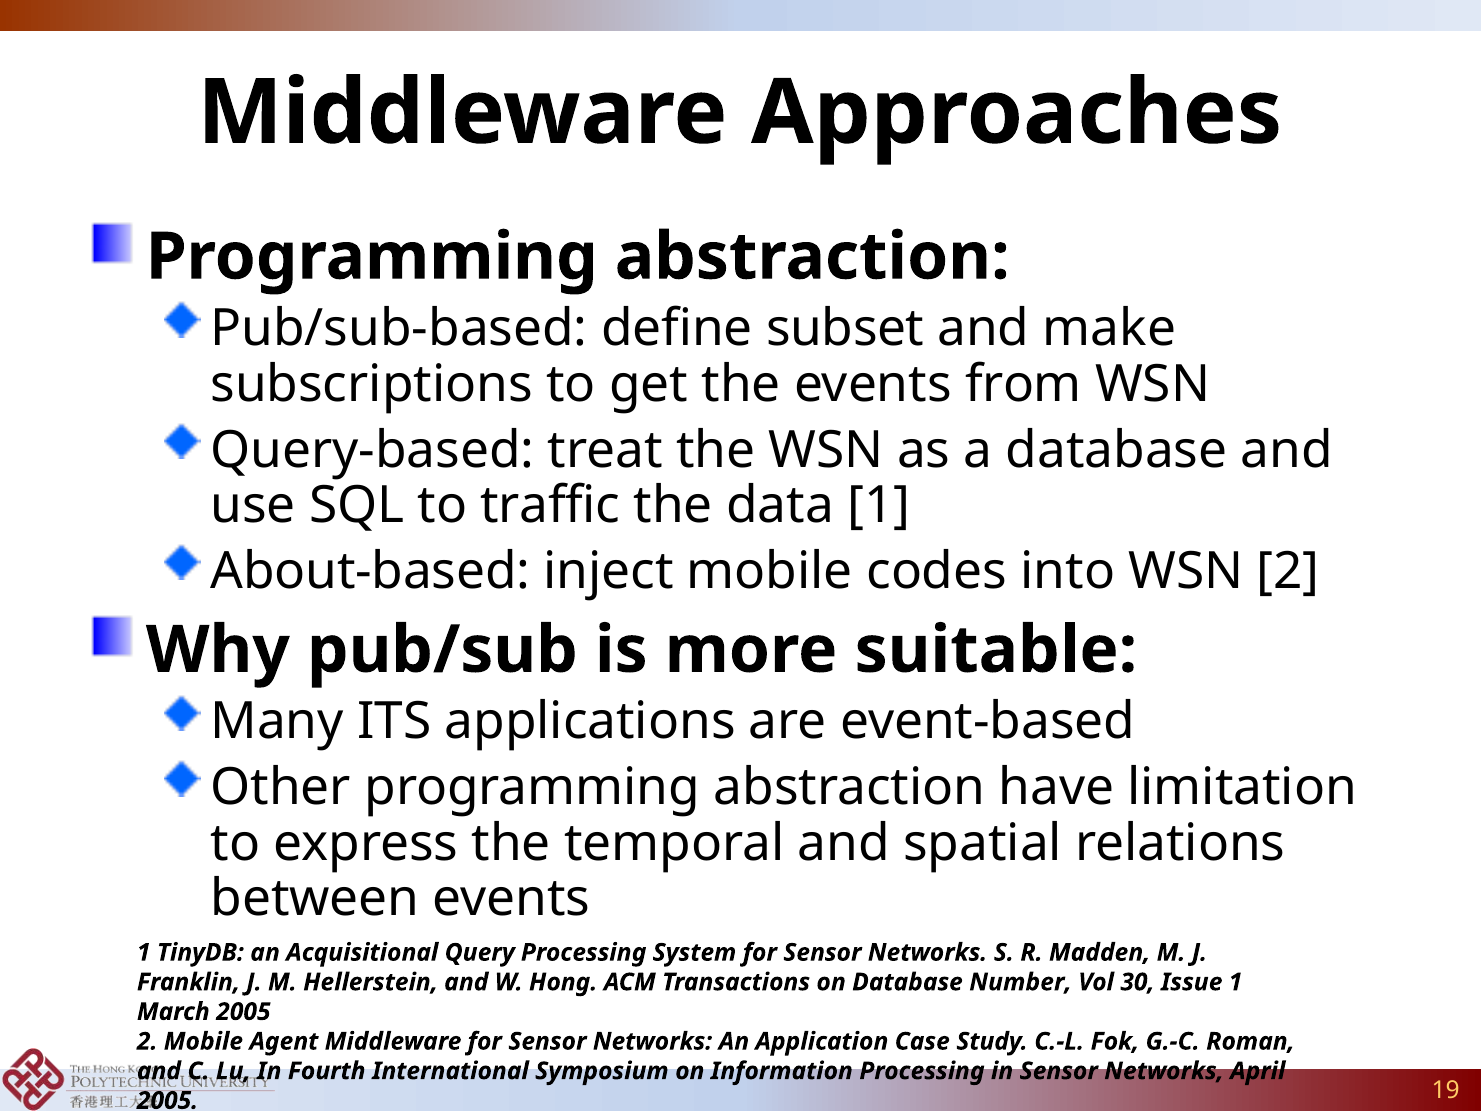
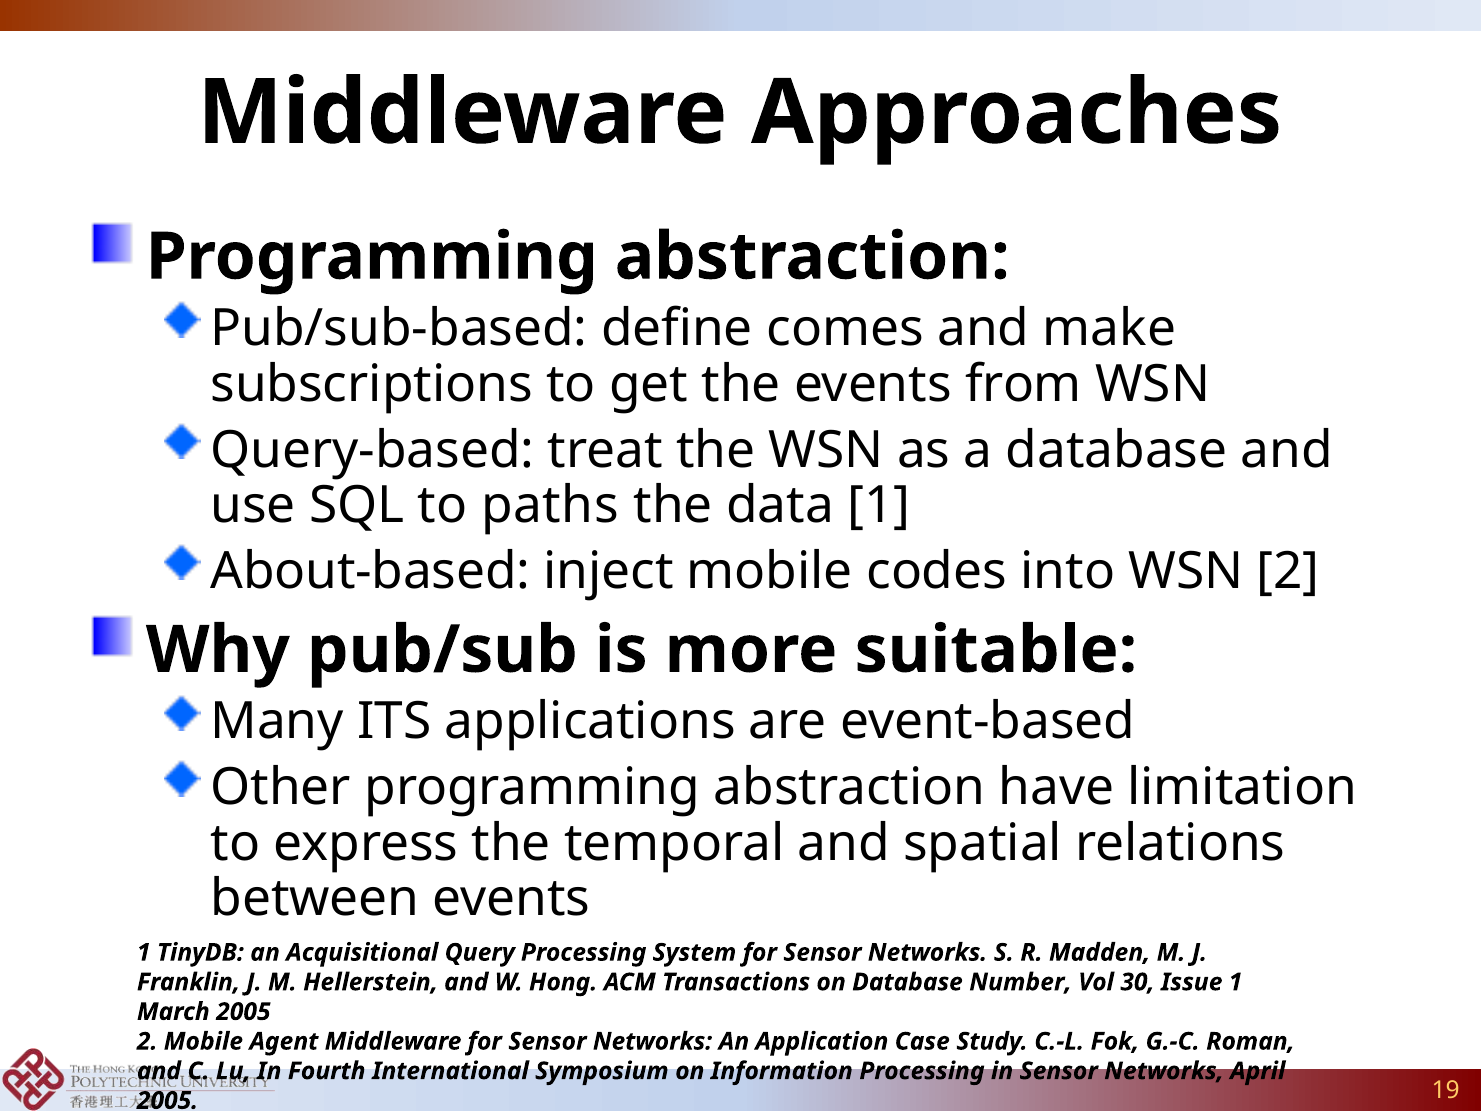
subset: subset -> comes
traffic: traffic -> paths
